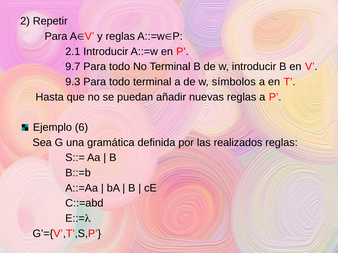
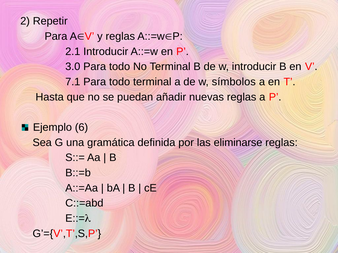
9.7: 9.7 -> 3.0
9.3: 9.3 -> 7.1
realizados: realizados -> eliminarse
